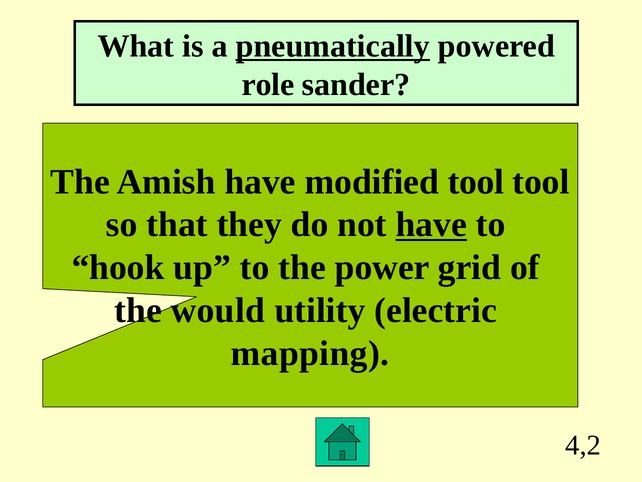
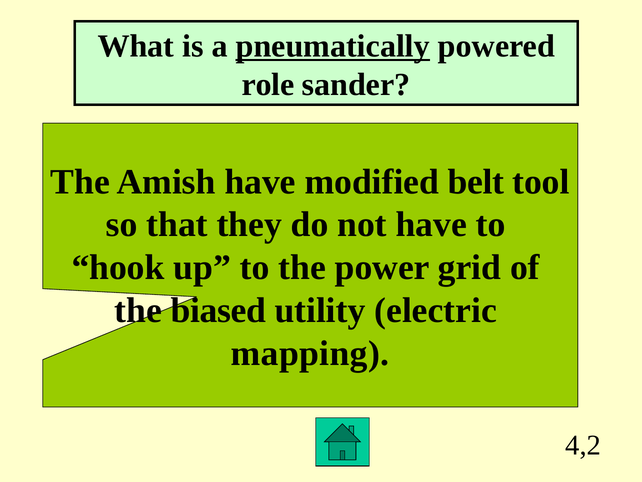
modified tool: tool -> belt
have at (431, 224) underline: present -> none
would: would -> biased
